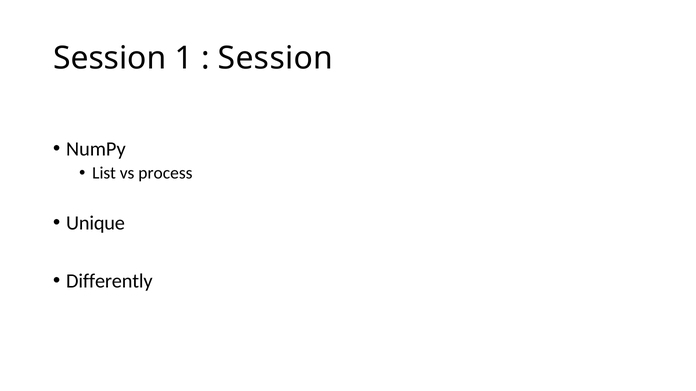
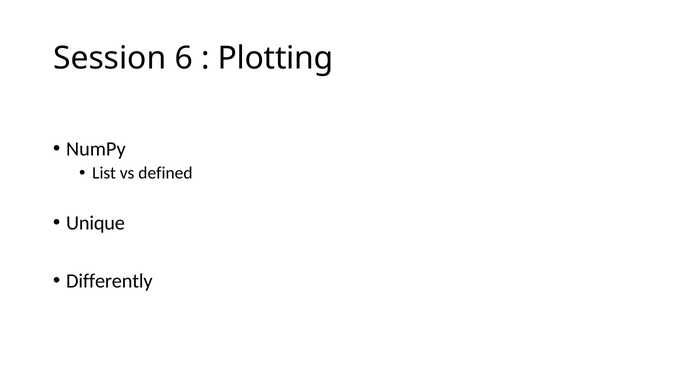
1: 1 -> 6
Session at (275, 58): Session -> Plotting
process: process -> defined
